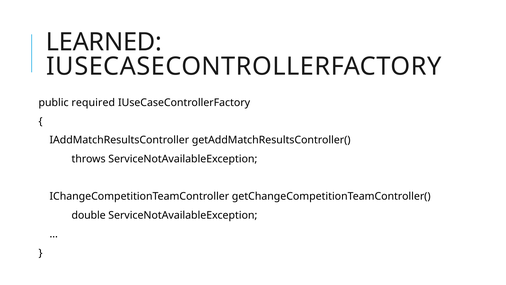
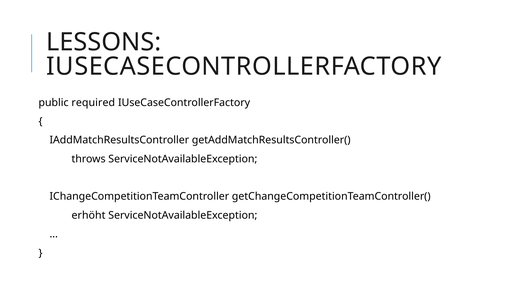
LEARNED: LEARNED -> LESSONS
double: double -> erhöht
